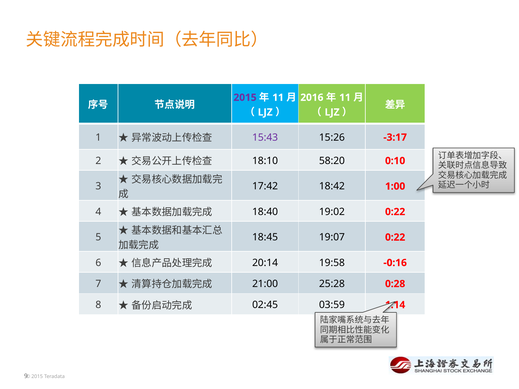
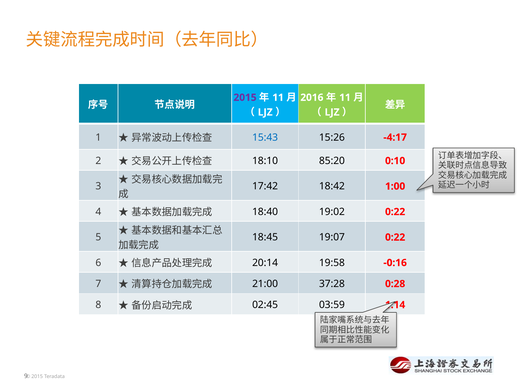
15:43 colour: purple -> blue
-3:17: -3:17 -> -4:17
58:20: 58:20 -> 85:20
25:28: 25:28 -> 37:28
